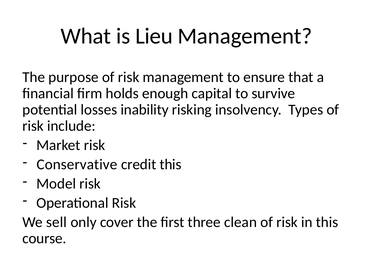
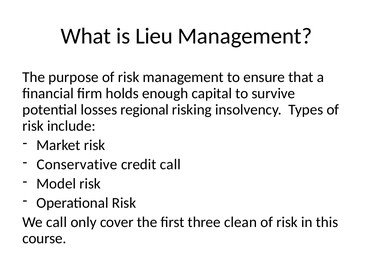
inability: inability -> regional
credit this: this -> call
We sell: sell -> call
